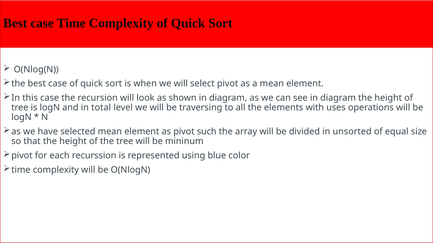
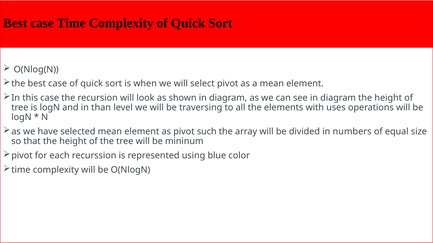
total: total -> than
unsorted: unsorted -> numbers
